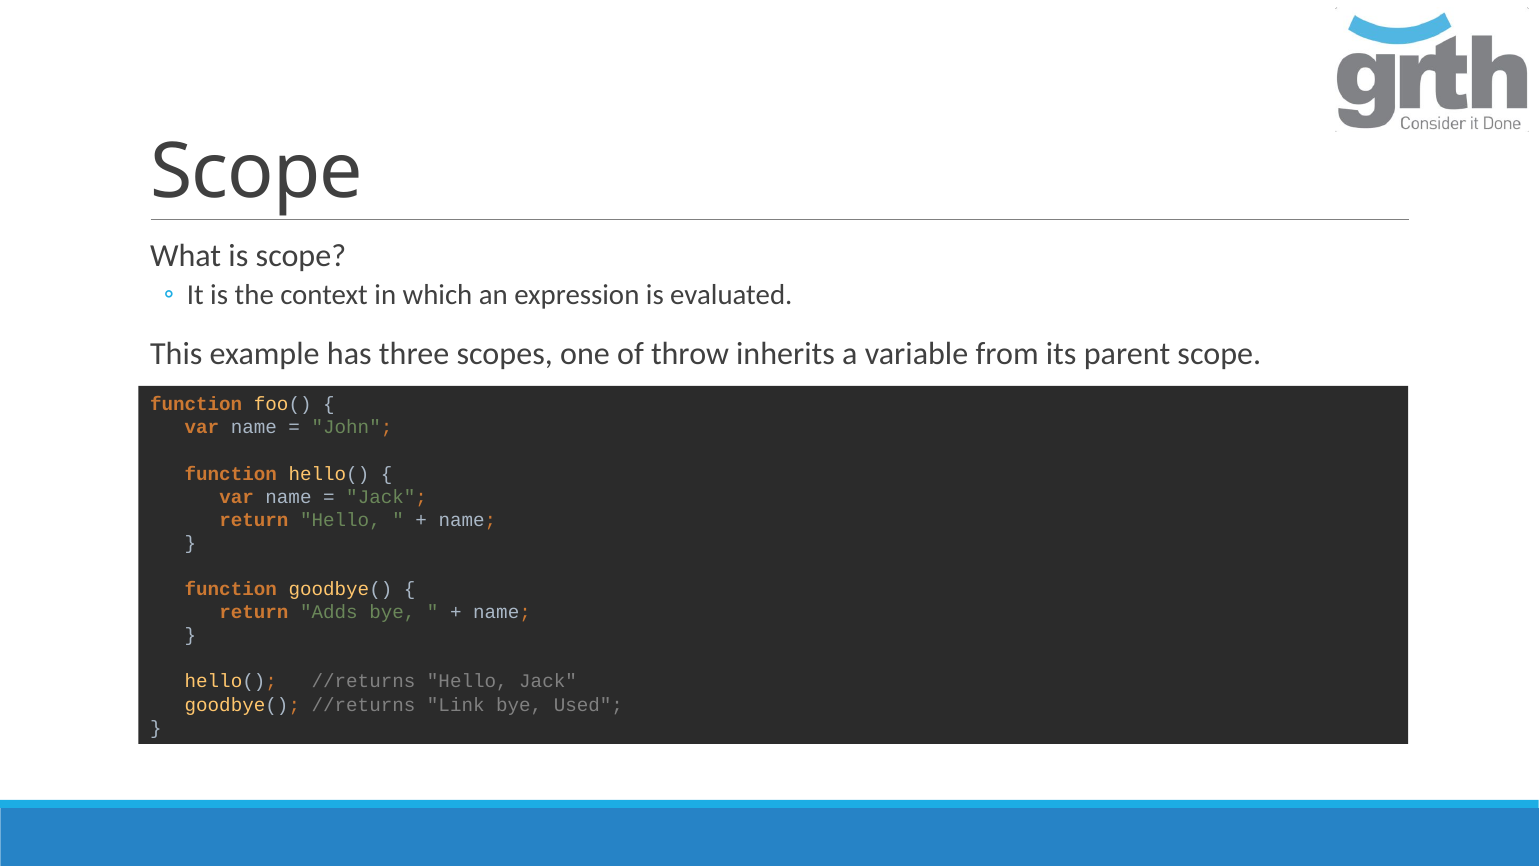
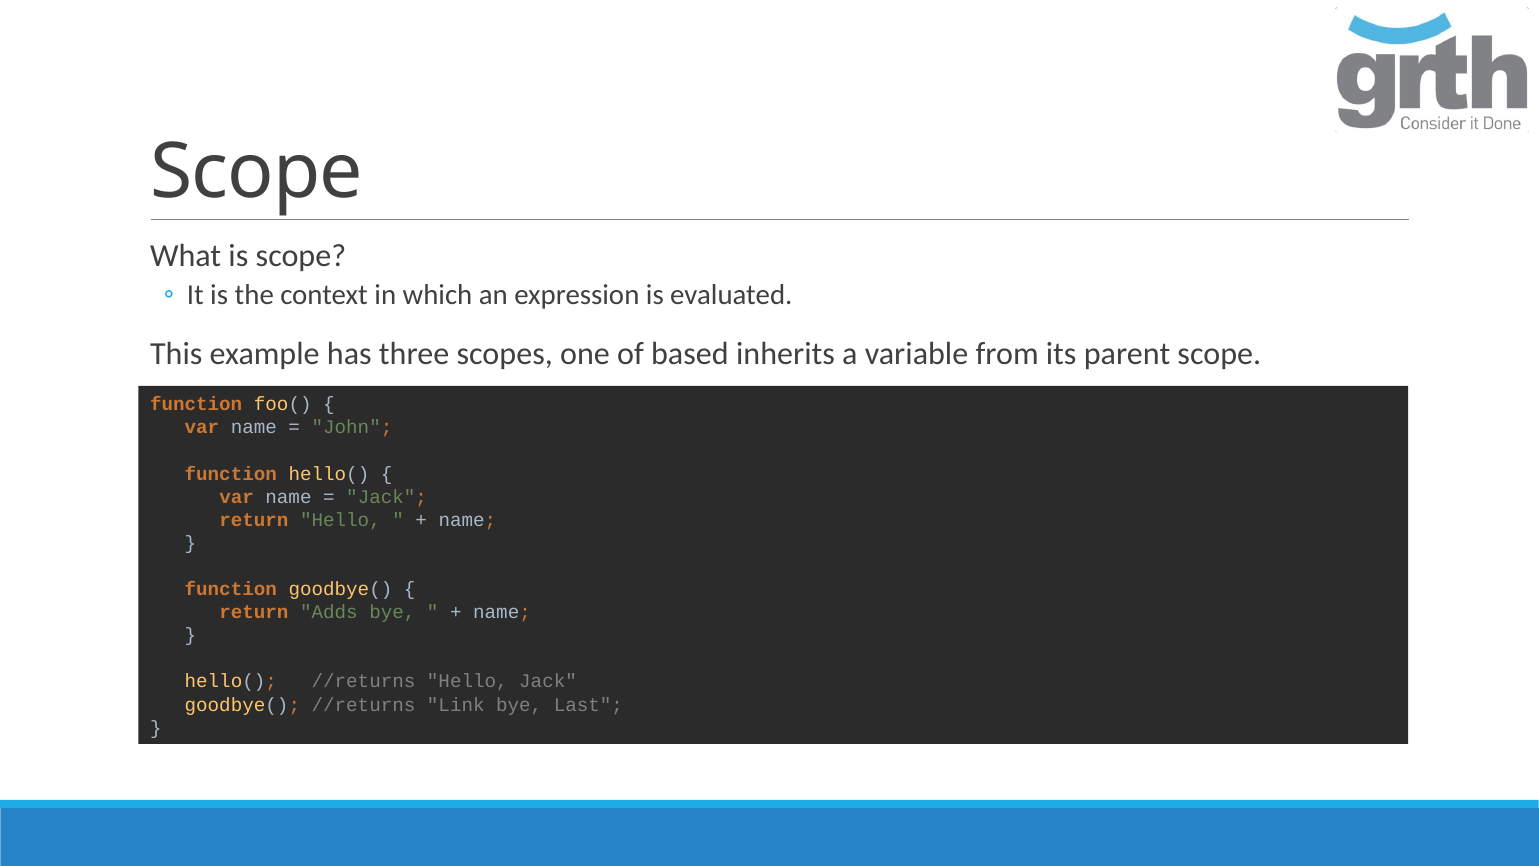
throw: throw -> based
Used: Used -> Last
